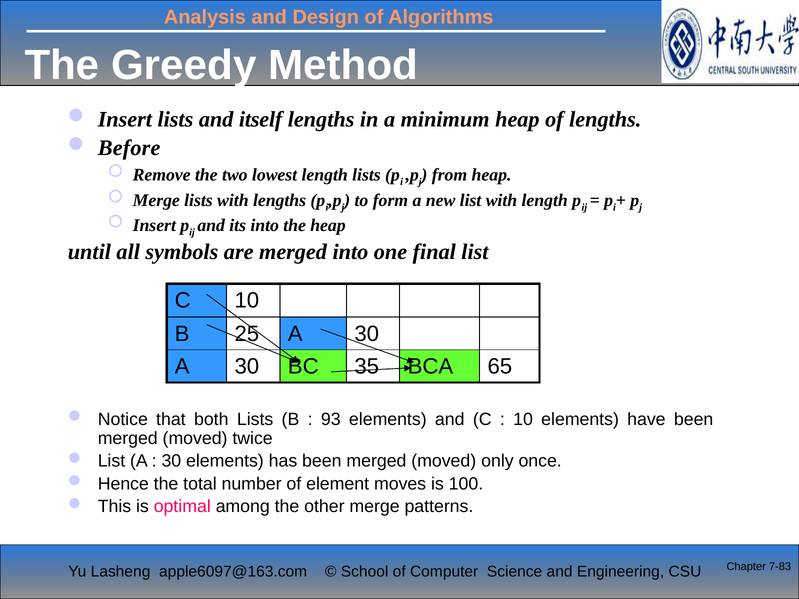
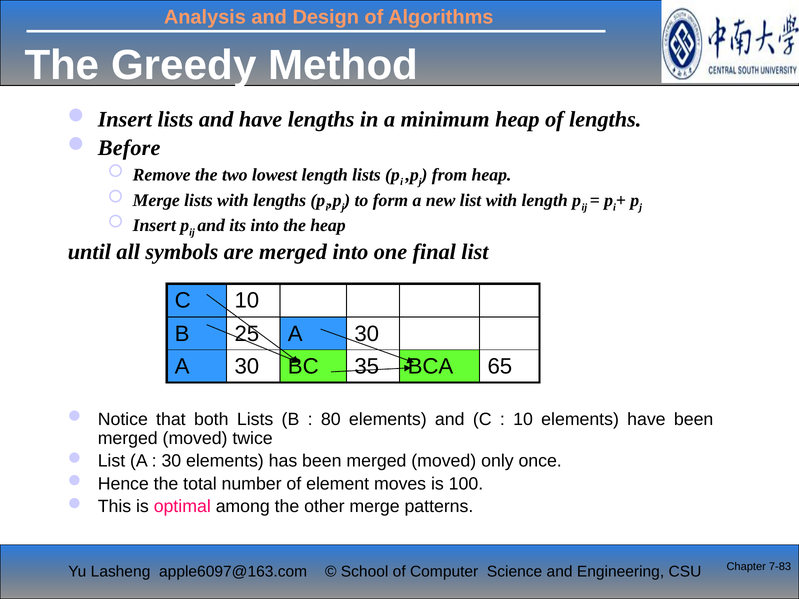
and itself: itself -> have
93: 93 -> 80
